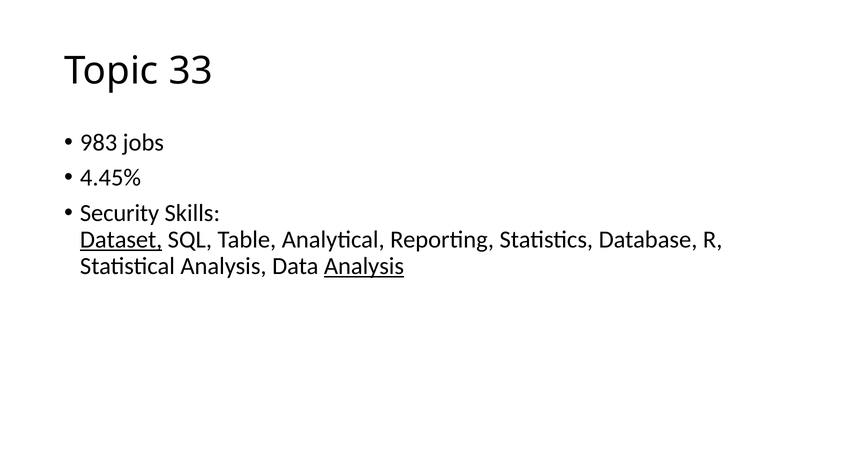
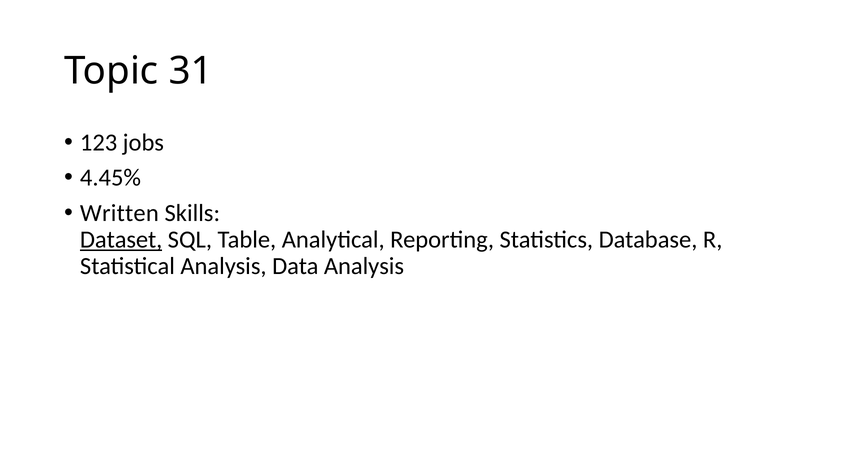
33: 33 -> 31
983: 983 -> 123
Security: Security -> Written
Analysis at (364, 266) underline: present -> none
